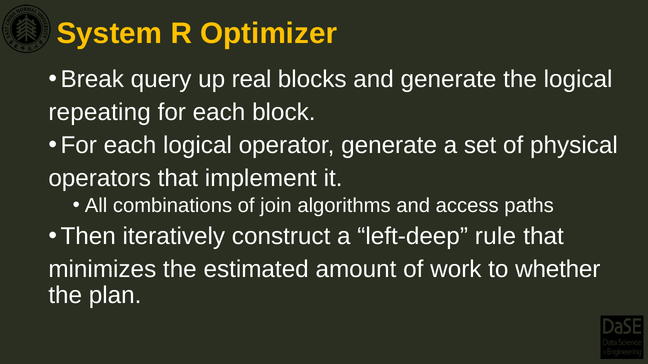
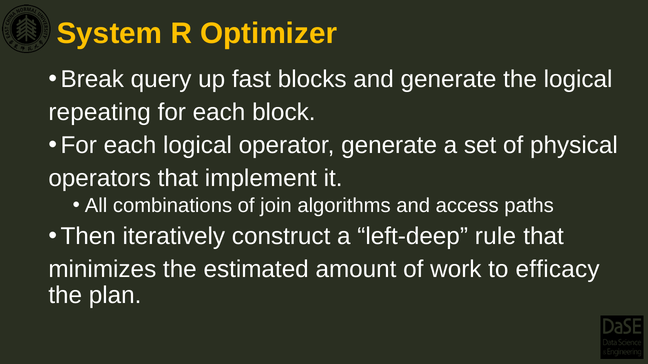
real: real -> fast
whether: whether -> efficacy
